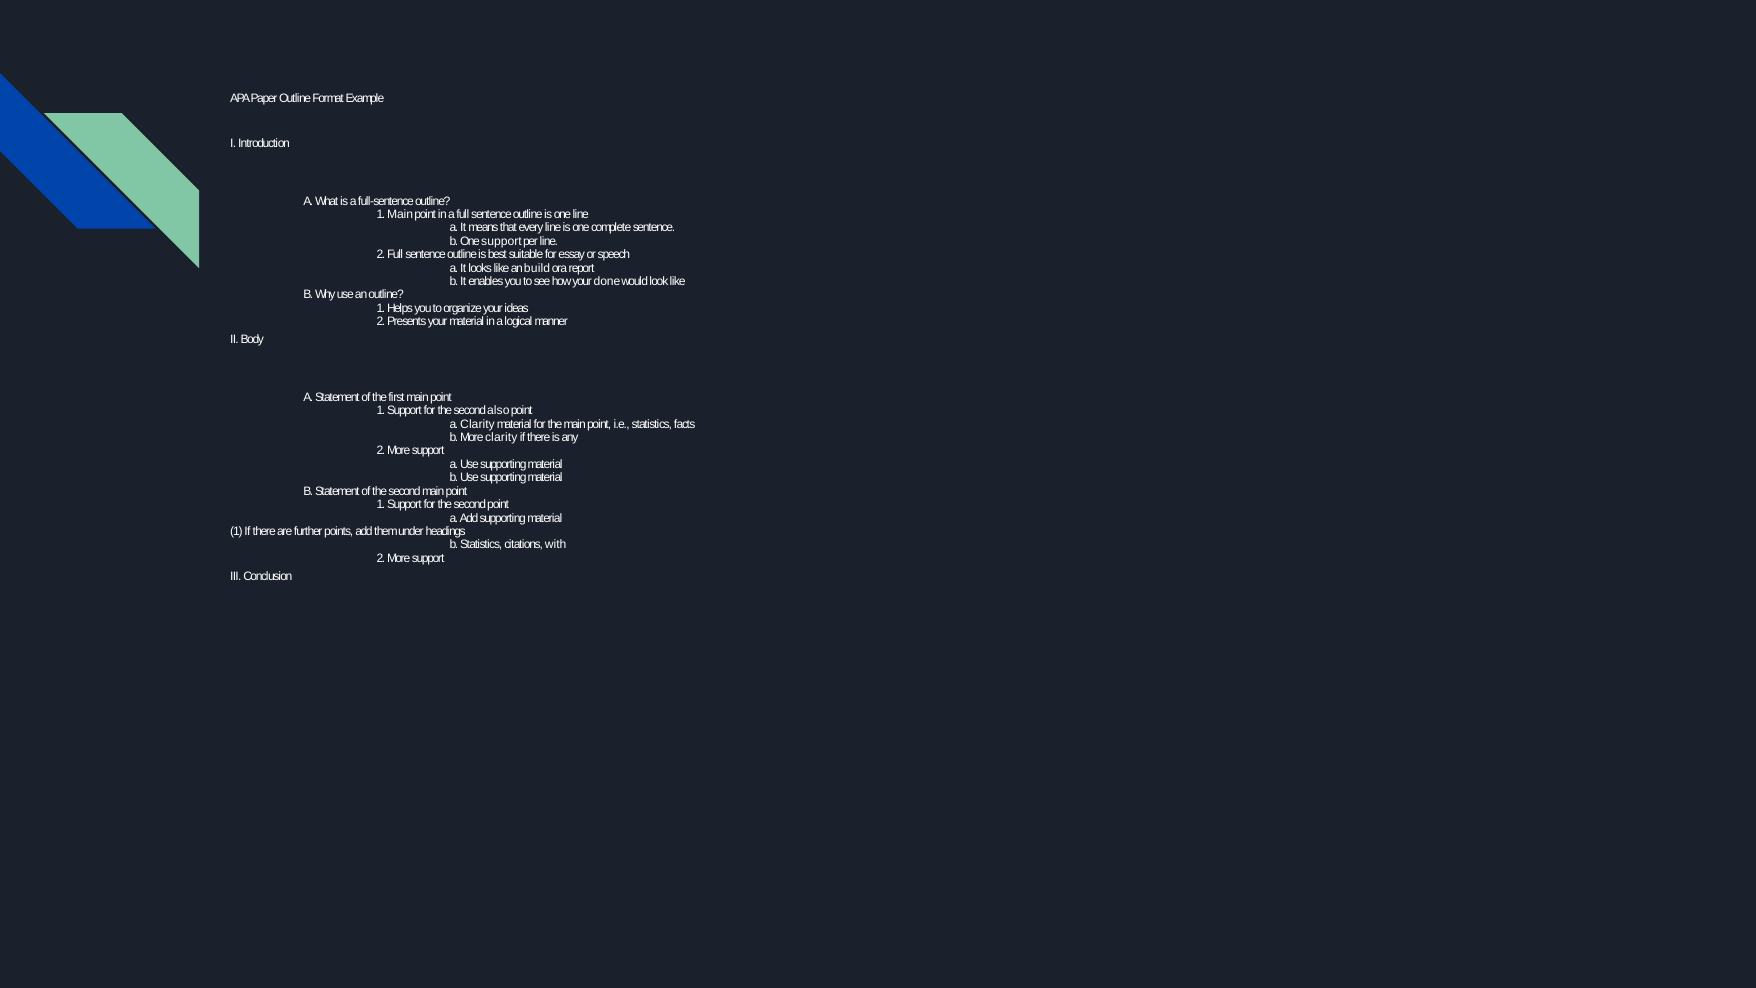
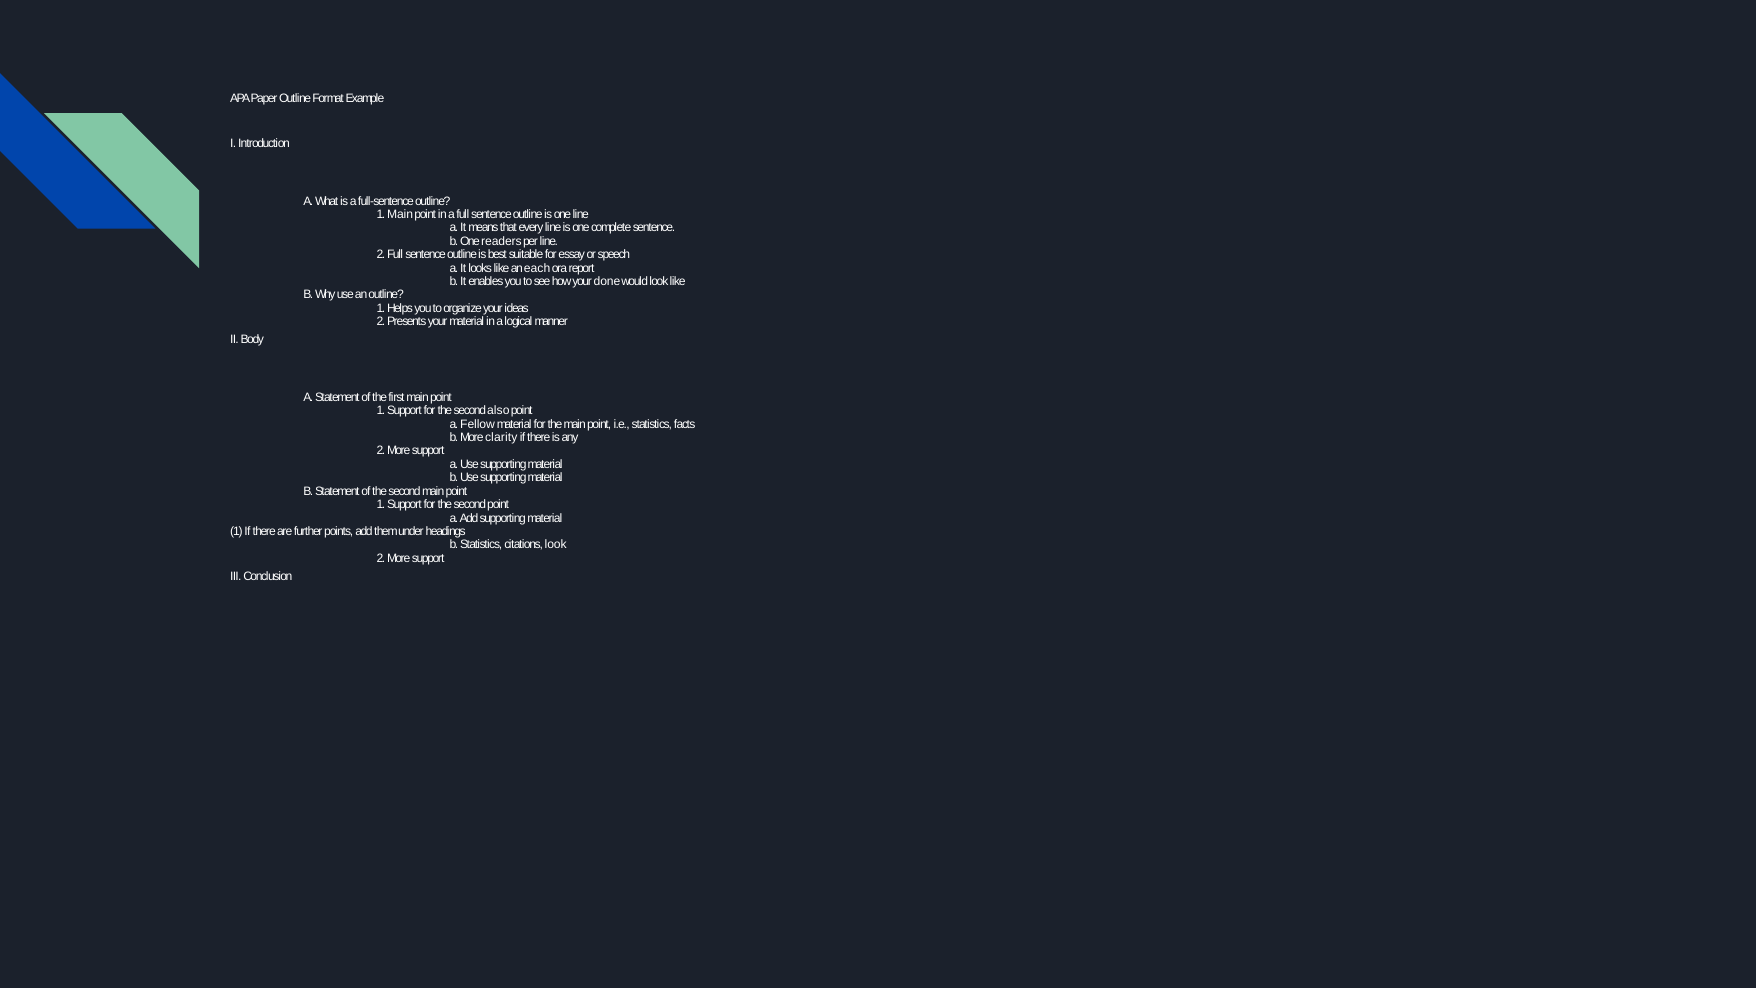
One support: support -> readers
build: build -> each
a Clarity: Clarity -> Fellow
citations with: with -> look
